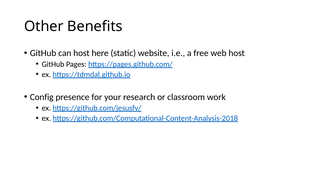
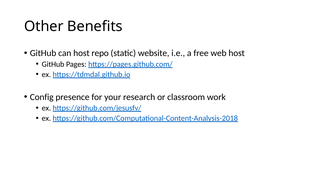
here: here -> repo
